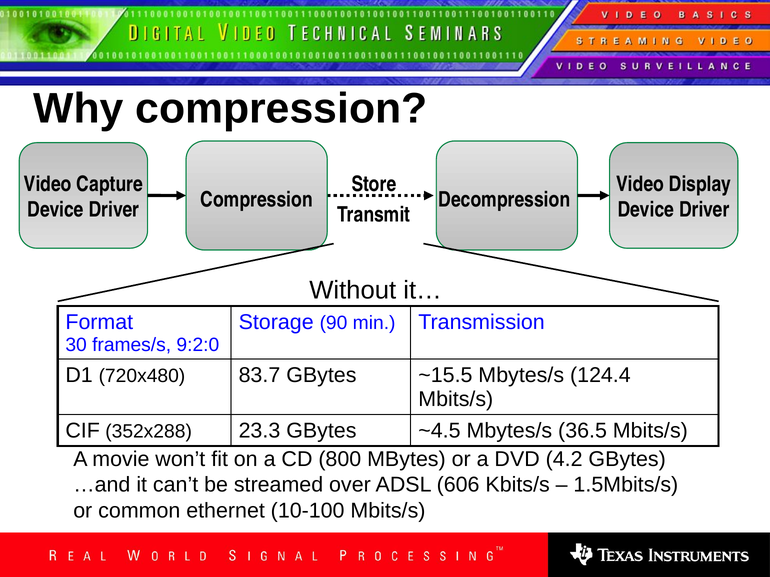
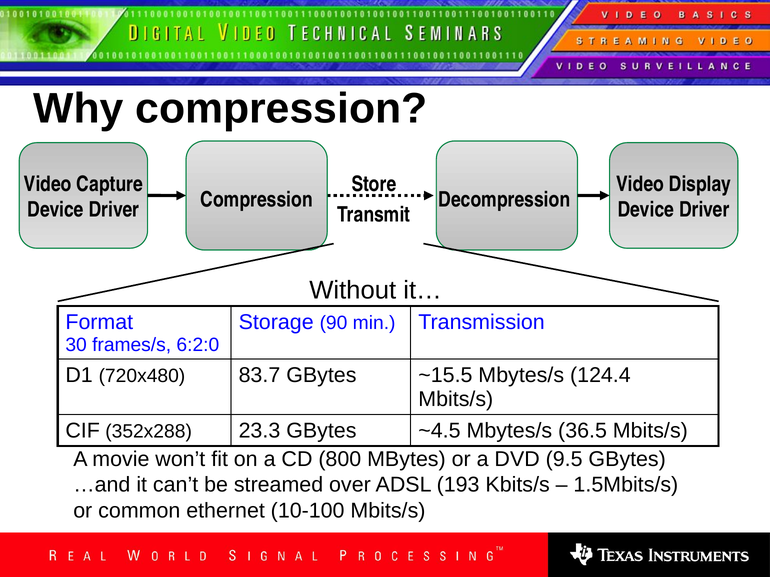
9:2:0: 9:2:0 -> 6:2:0
4.2: 4.2 -> 9.5
606: 606 -> 193
